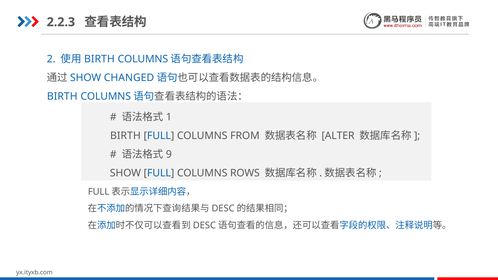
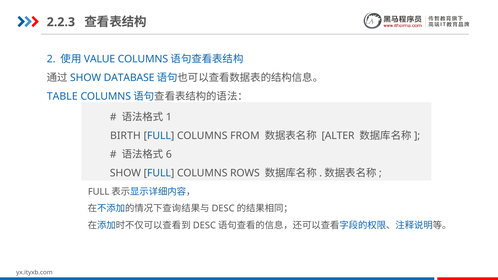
BIRTH at (99, 59): BIRTH -> VALUE
CHANGED: CHANGED -> DATABASE
BIRTH at (62, 96): BIRTH -> TABLE
9: 9 -> 6
